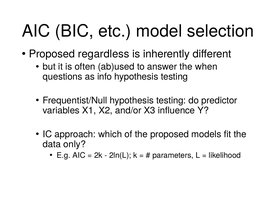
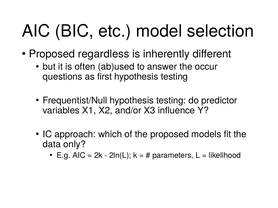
when: when -> occur
info: info -> first
